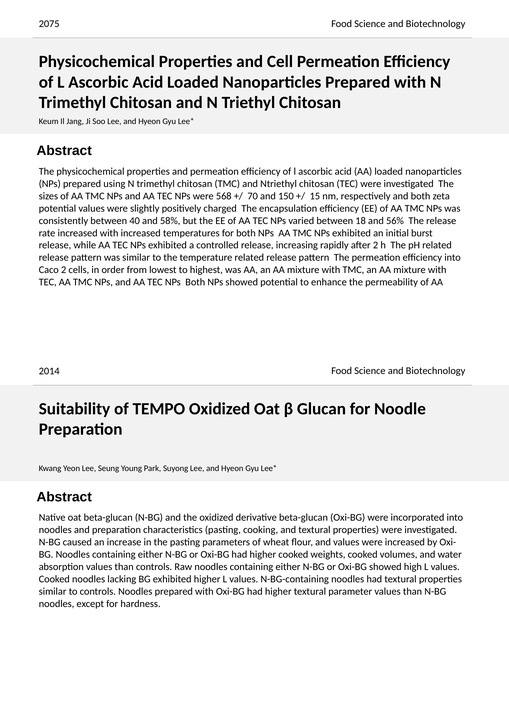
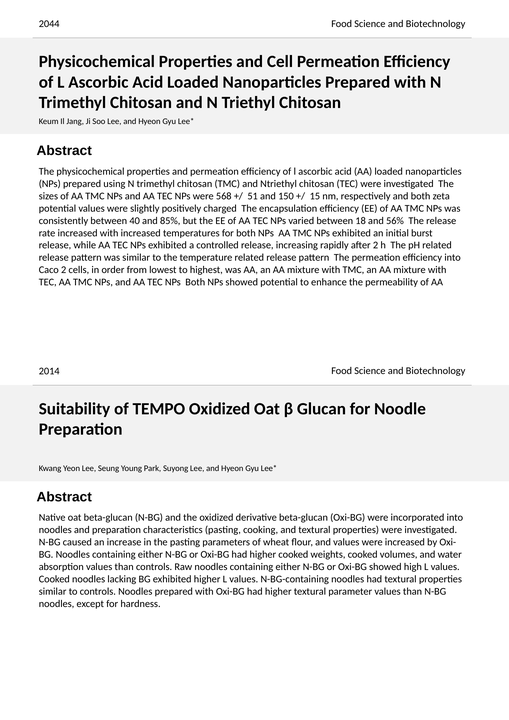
2075: 2075 -> 2044
70: 70 -> 51
58%: 58% -> 85%
